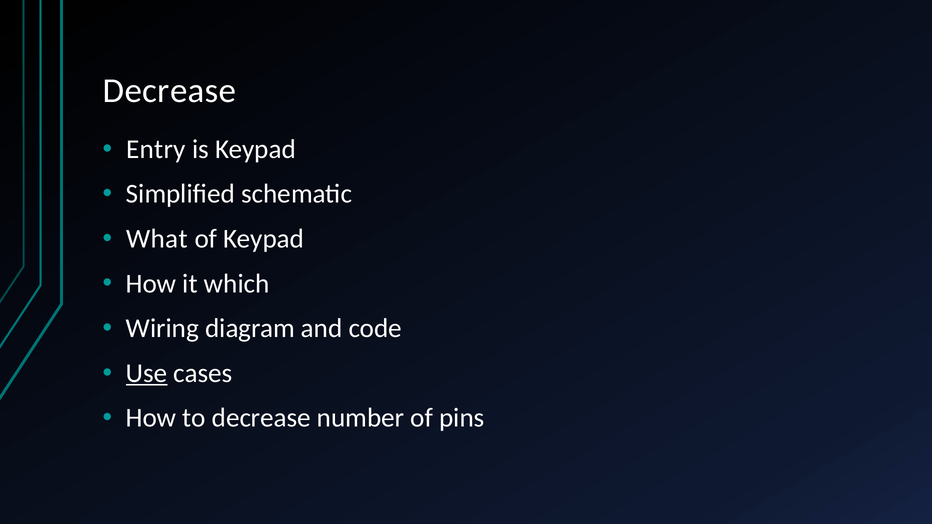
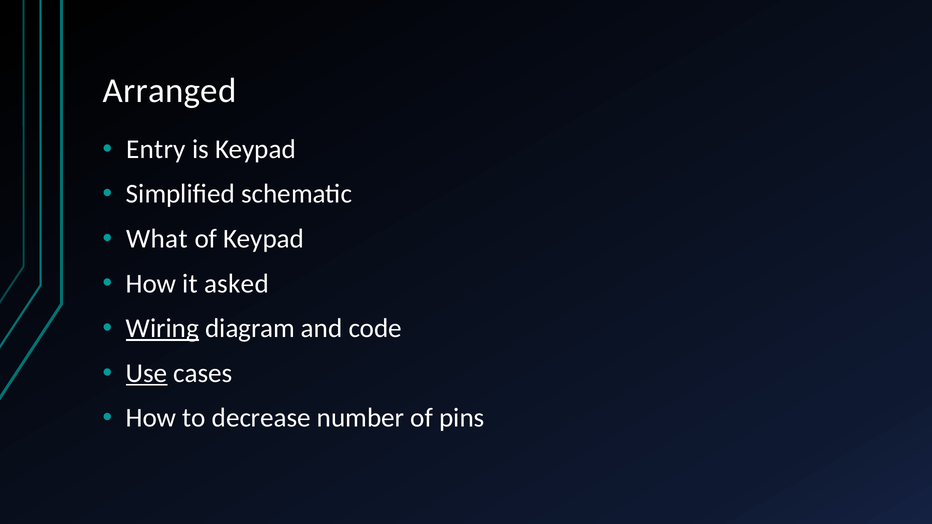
Decrease at (170, 91): Decrease -> Arranged
which: which -> asked
Wiring underline: none -> present
